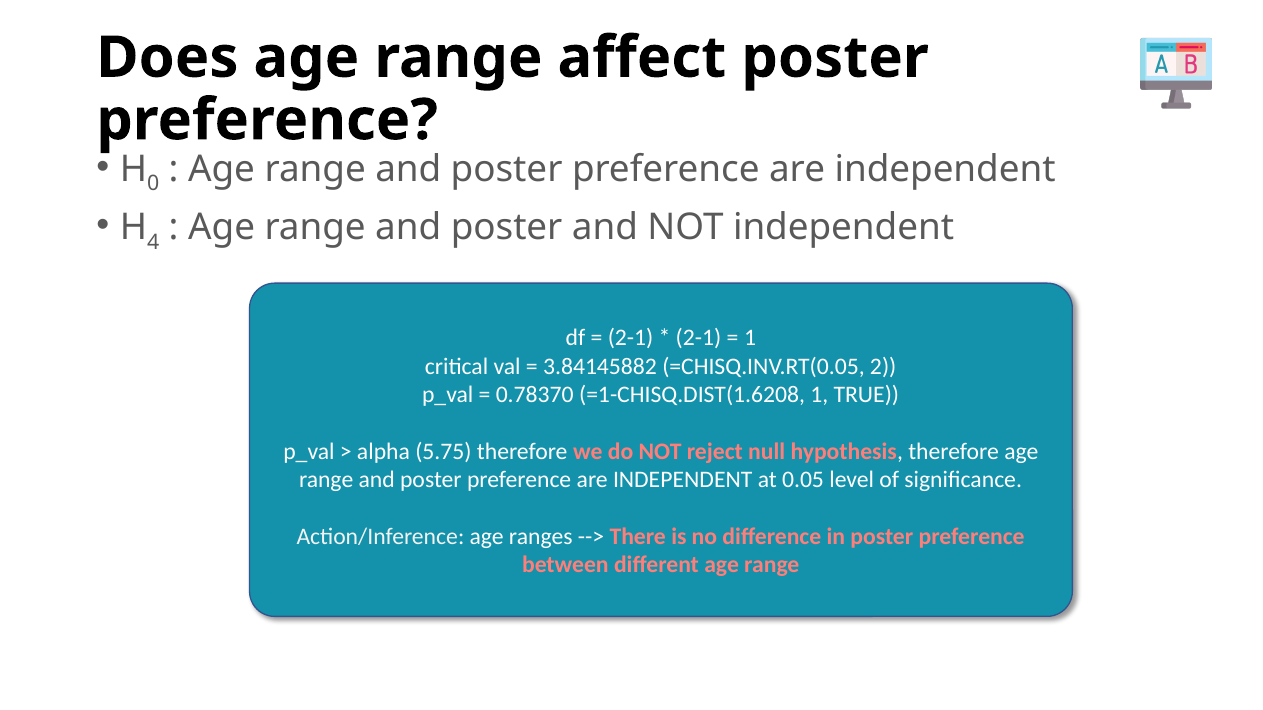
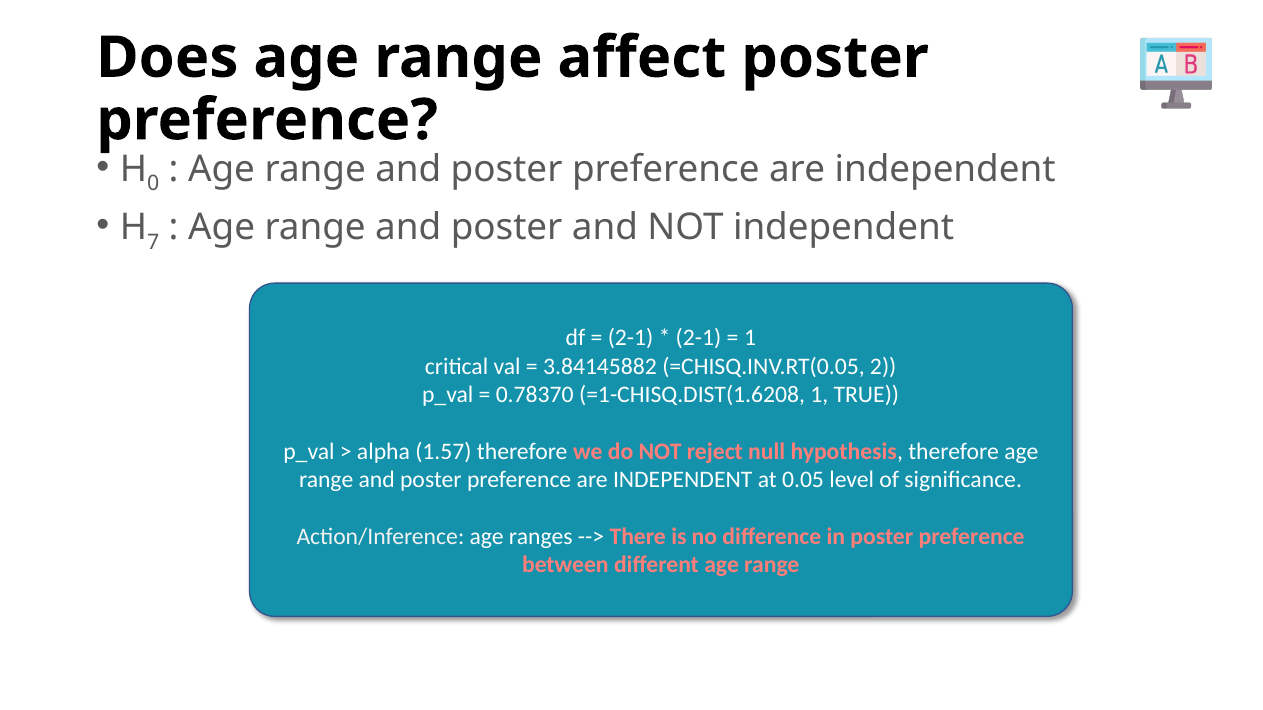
4: 4 -> 7
5.75: 5.75 -> 1.57
